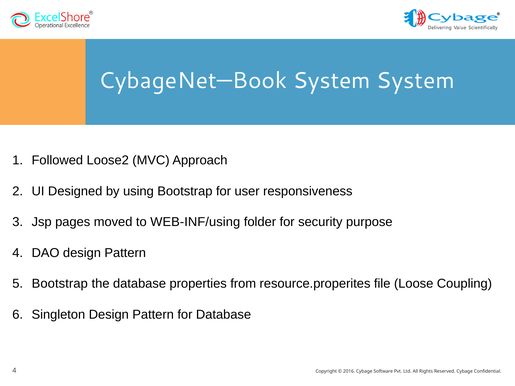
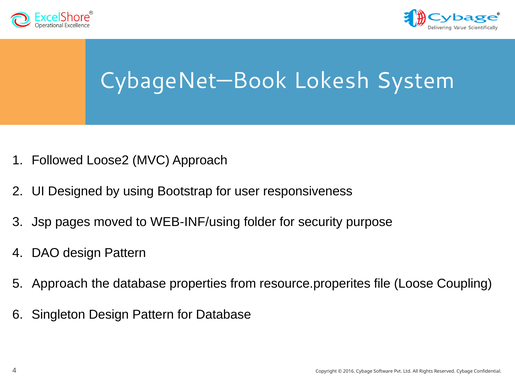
CybageNet—Book System: System -> Lokesh
Bootstrap at (60, 284): Bootstrap -> Approach
